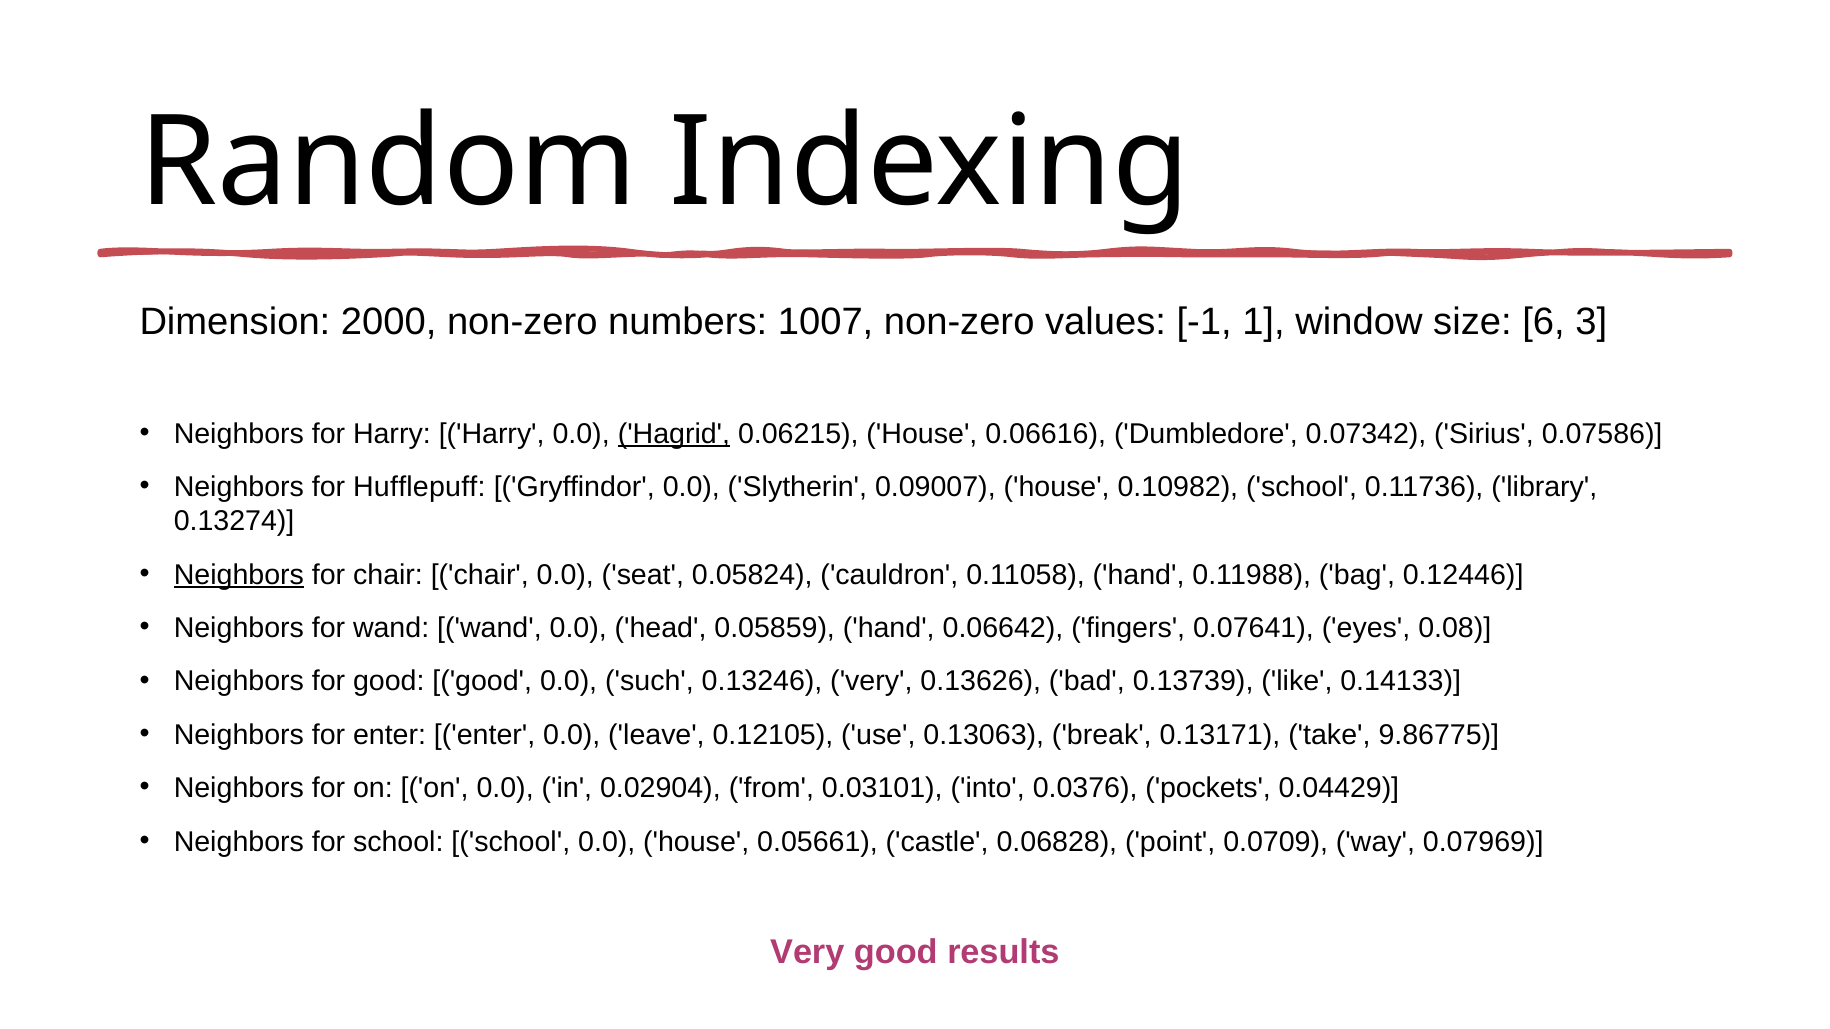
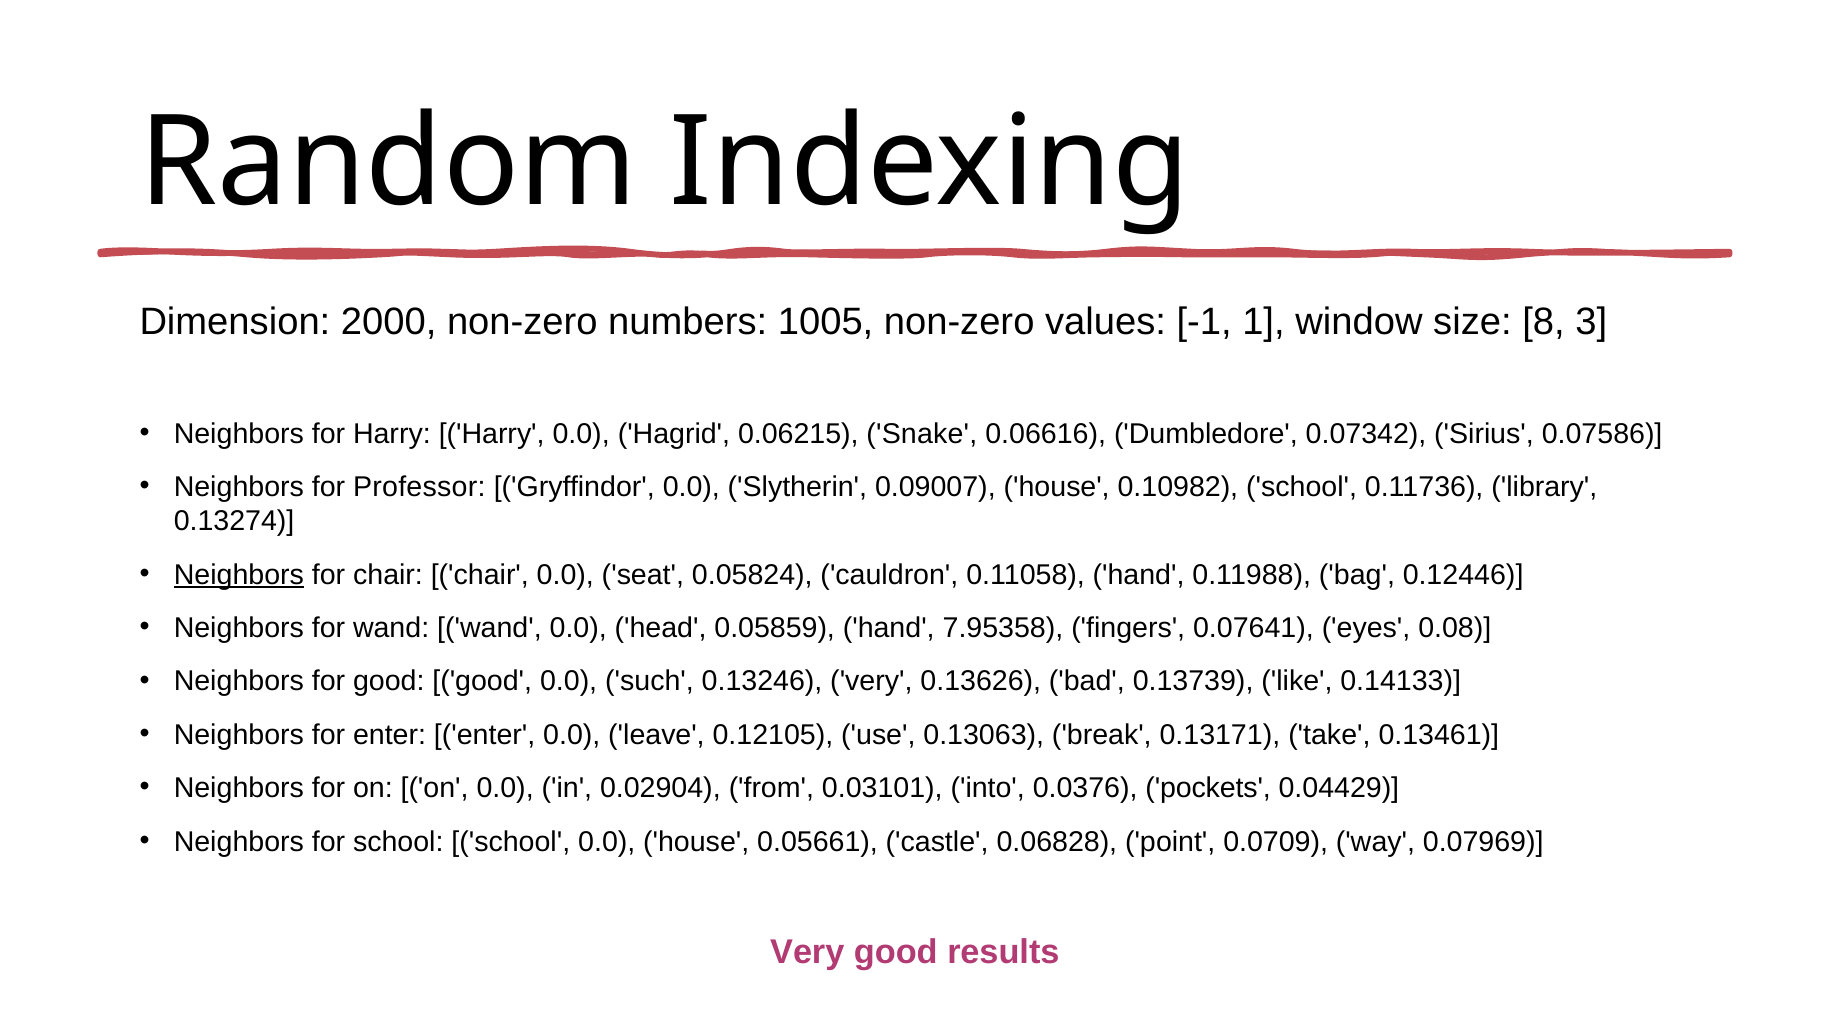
1007: 1007 -> 1005
6: 6 -> 8
Hagrid underline: present -> none
0.06215 House: House -> Snake
Hufflepuff: Hufflepuff -> Professor
0.06642: 0.06642 -> 7.95358
9.86775: 9.86775 -> 0.13461
